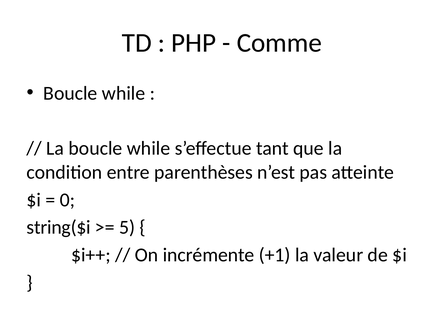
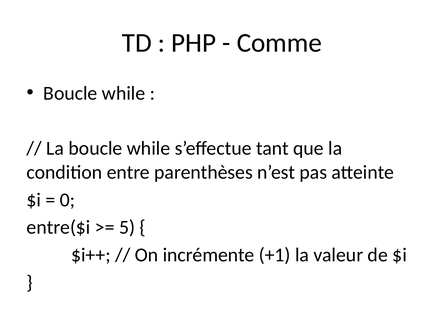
string($i: string($i -> entre($i
